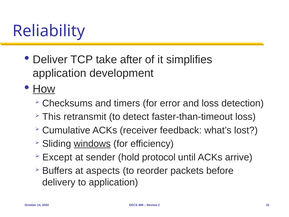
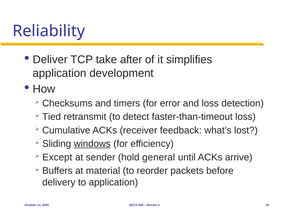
How underline: present -> none
This: This -> Tied
protocol: protocol -> general
aspects: aspects -> material
